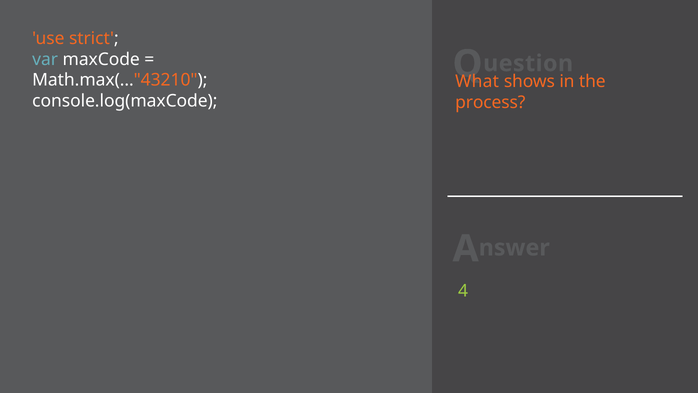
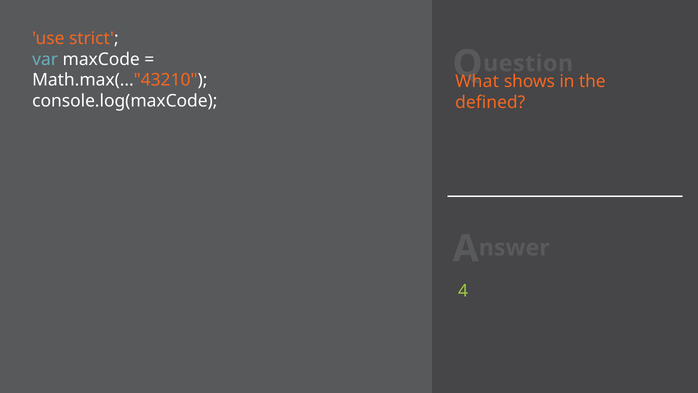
process: process -> defined
